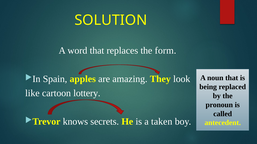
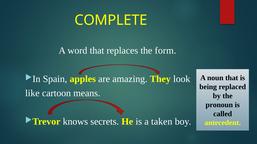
SOLUTION: SOLUTION -> COMPLETE
lottery: lottery -> means
